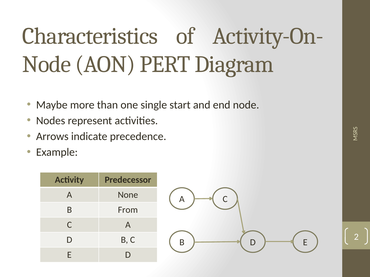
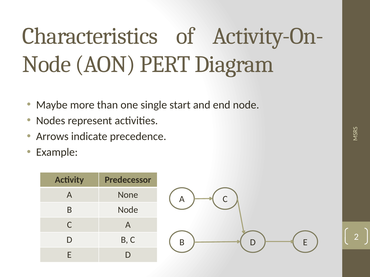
B From: From -> Node
